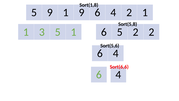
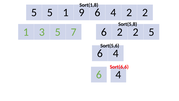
5 9: 9 -> 5
4 2 1: 1 -> 2
5 1: 1 -> 7
6 5: 5 -> 2
2 2: 2 -> 5
